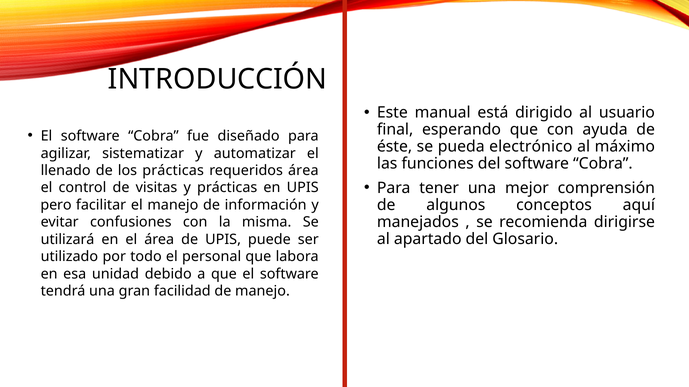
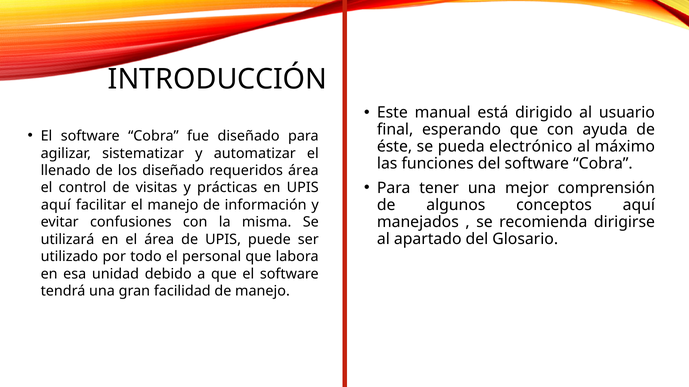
los prácticas: prácticas -> diseñado
pero at (56, 205): pero -> aquí
